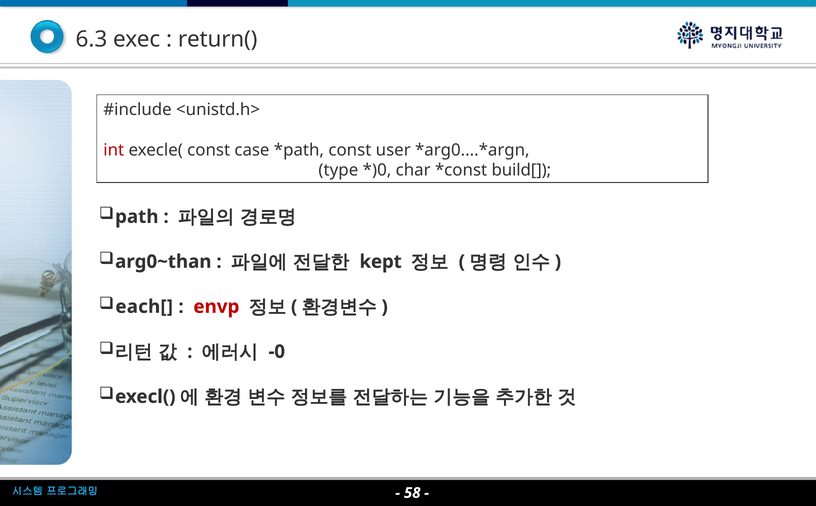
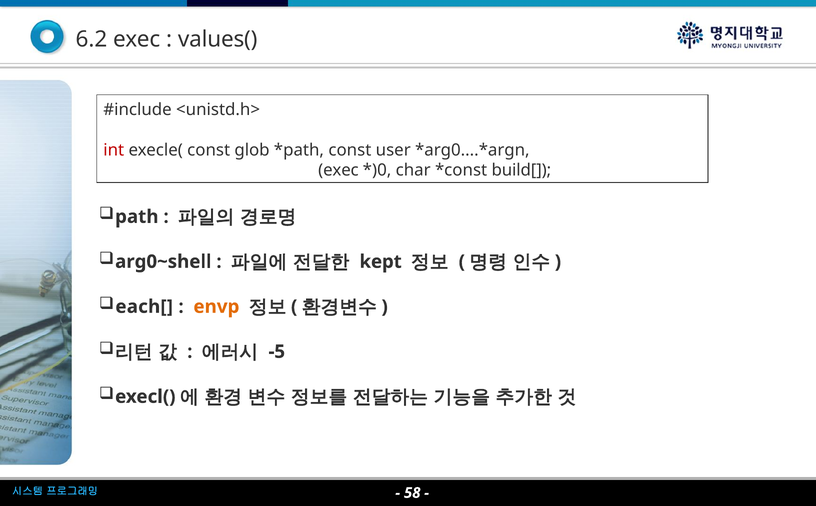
6.3: 6.3 -> 6.2
return(: return( -> values(
case: case -> glob
type at (338, 170): type -> exec
arg0~than: arg0~than -> arg0~shell
envp colour: red -> orange
-0: -0 -> -5
